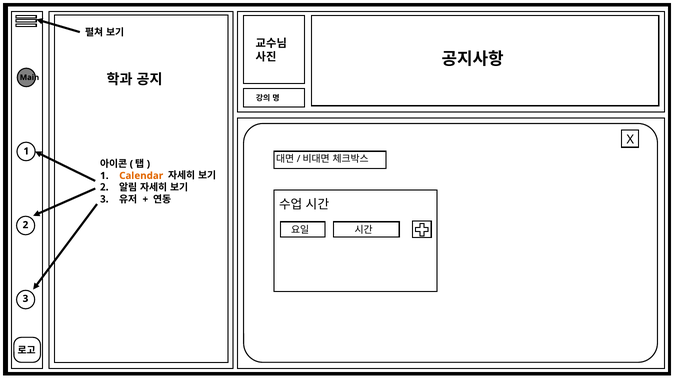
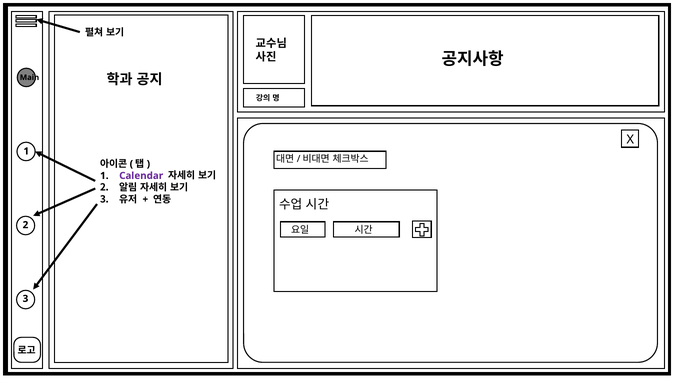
Calendar colour: orange -> purple
